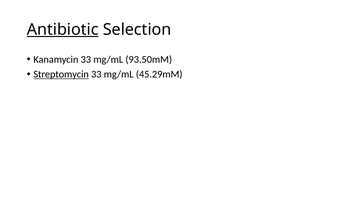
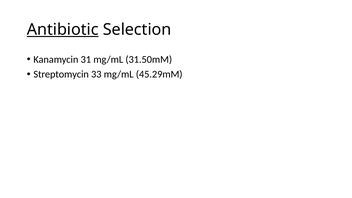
Kanamycin 33: 33 -> 31
93.50mM: 93.50mM -> 31.50mM
Streptomycin underline: present -> none
